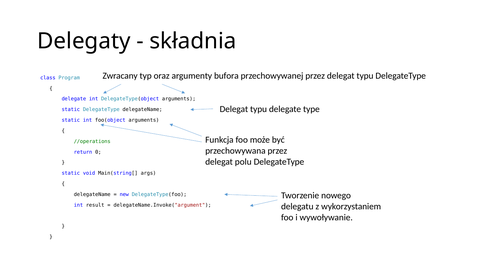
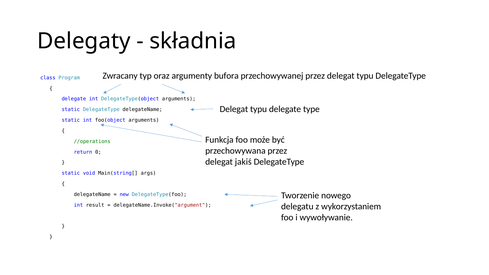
polu: polu -> jakiś
